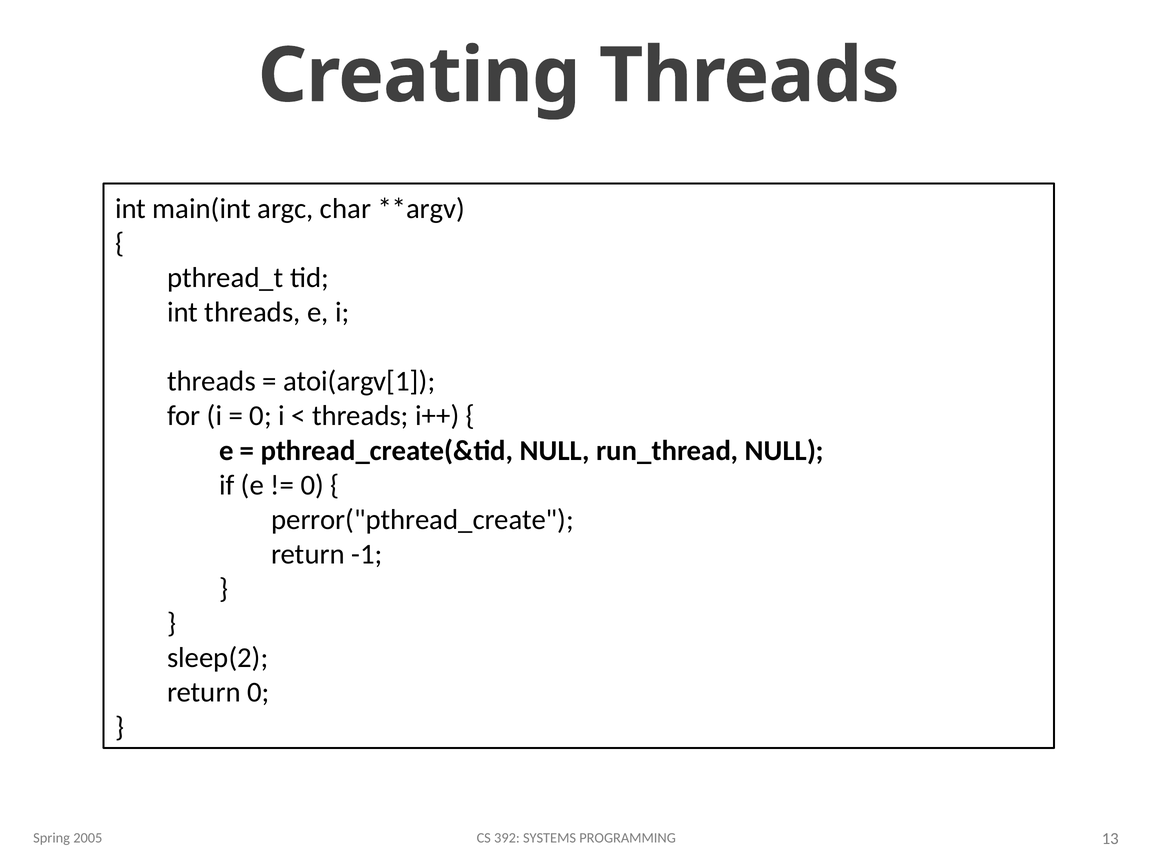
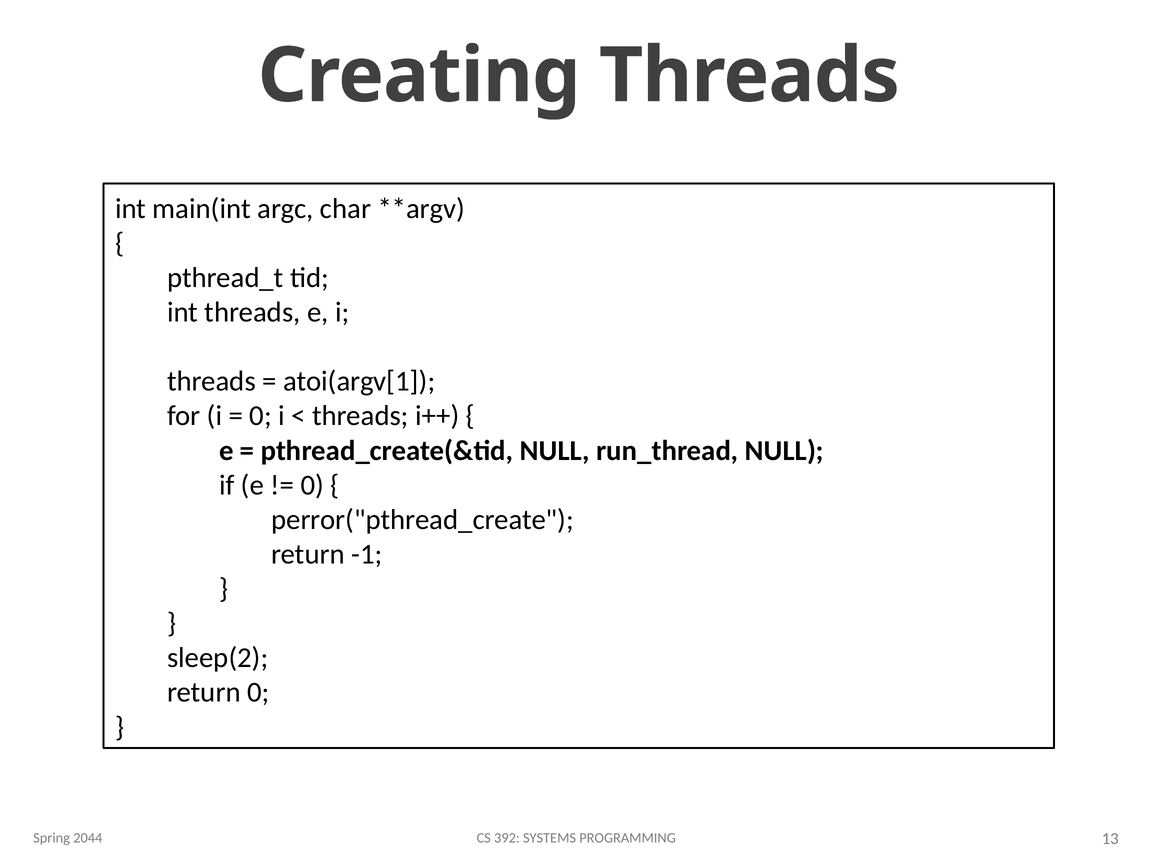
2005: 2005 -> 2044
